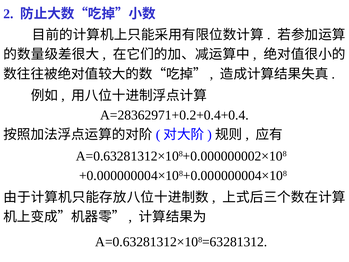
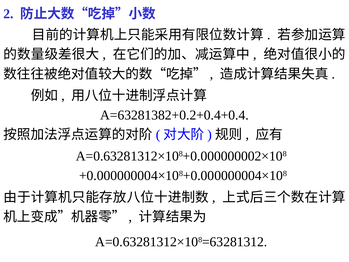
A=28362971+0.2+0.4+0.4: A=28362971+0.2+0.4+0.4 -> A=63281382+0.2+0.4+0.4
